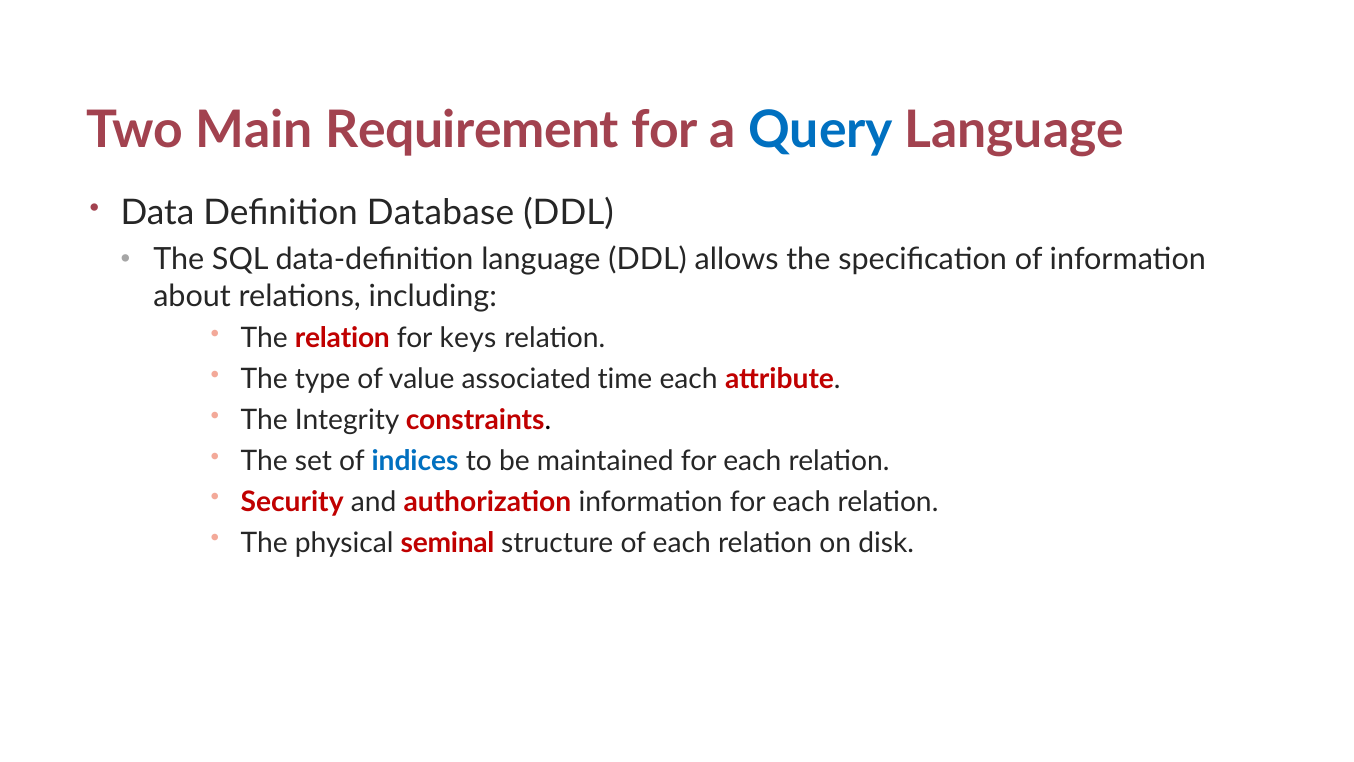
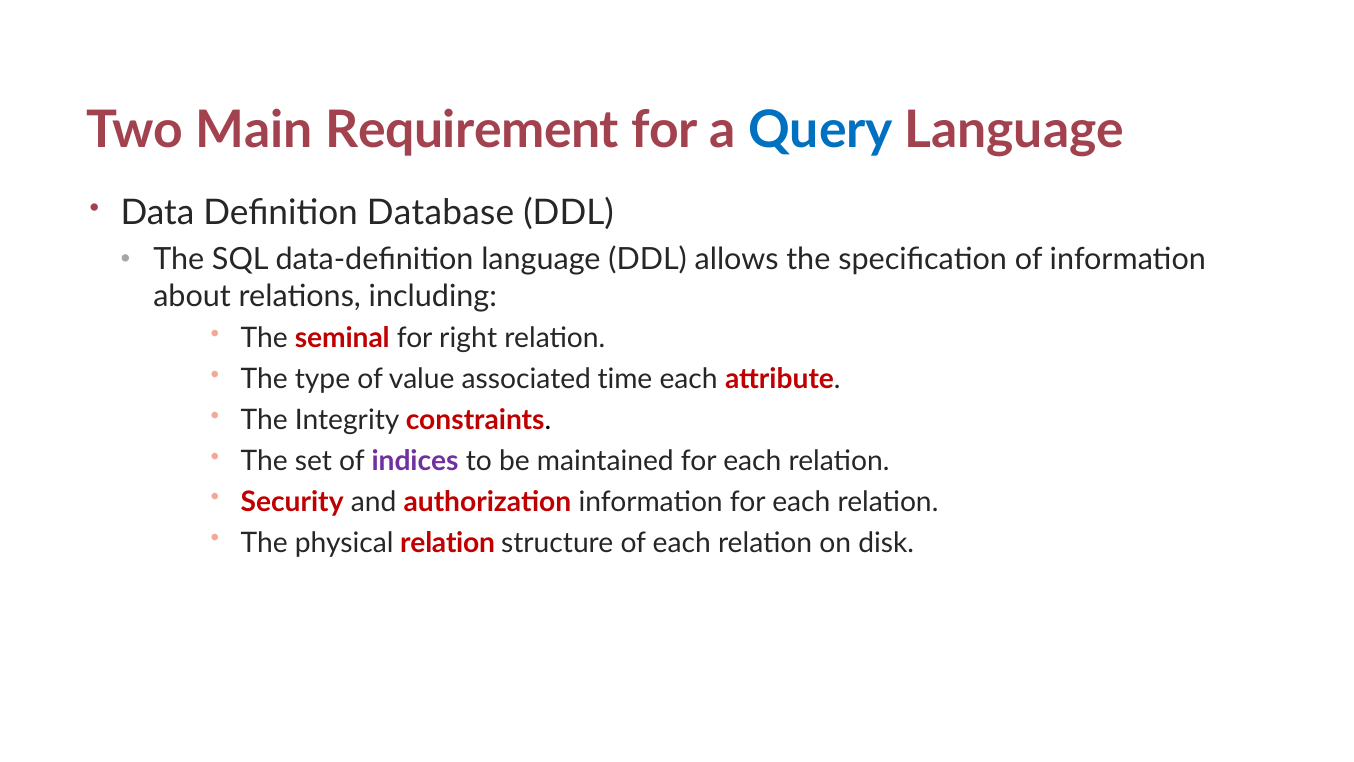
The relation: relation -> seminal
keys: keys -> right
indices colour: blue -> purple
physical seminal: seminal -> relation
